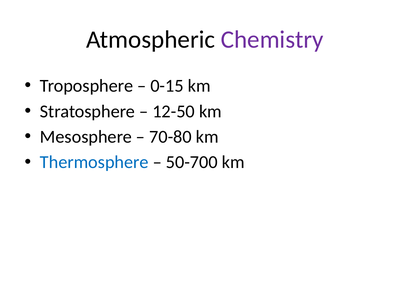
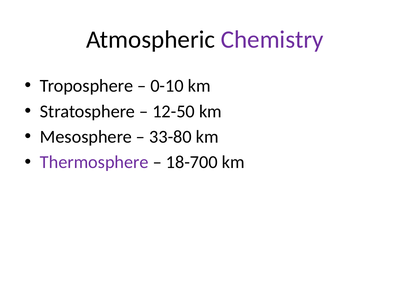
0-15: 0-15 -> 0-10
70-80: 70-80 -> 33-80
Thermosphere colour: blue -> purple
50-700: 50-700 -> 18-700
